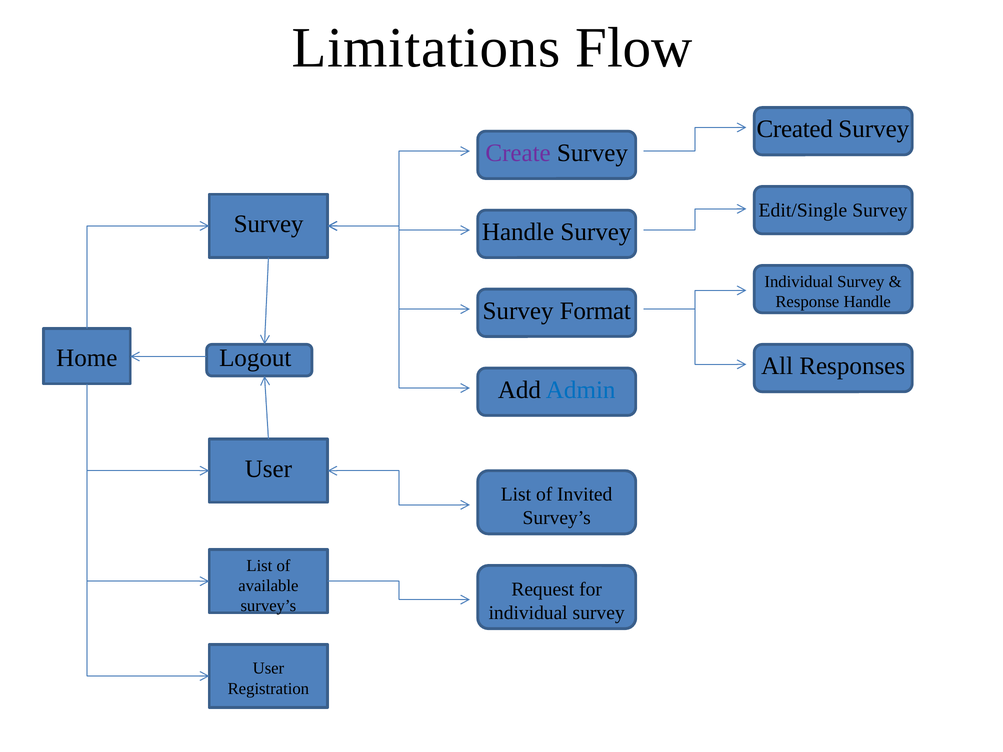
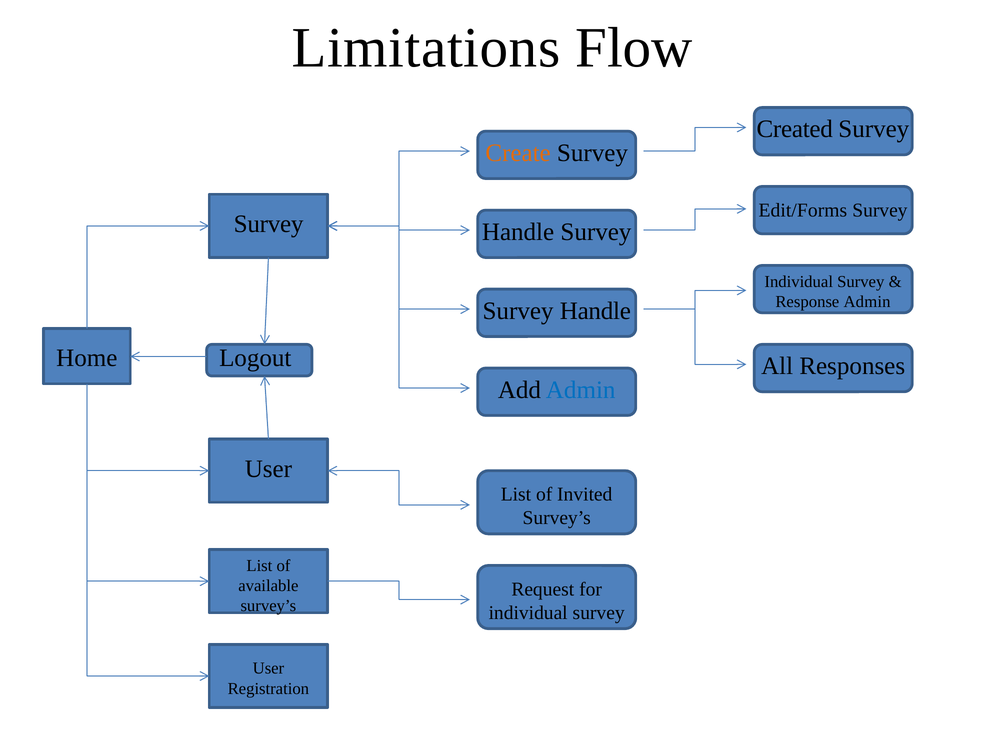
Create colour: purple -> orange
Edit/Single: Edit/Single -> Edit/Forms
Response Handle: Handle -> Admin
Format at (595, 311): Format -> Handle
